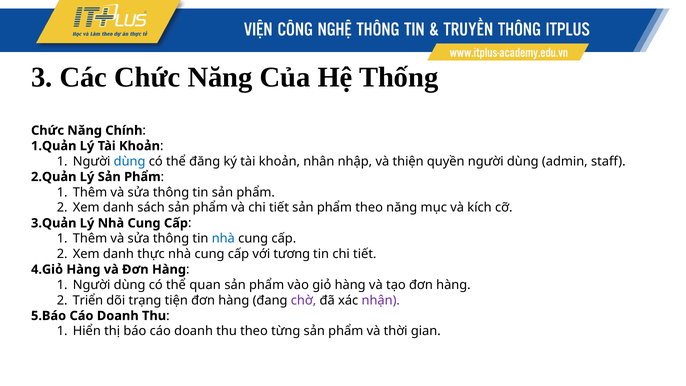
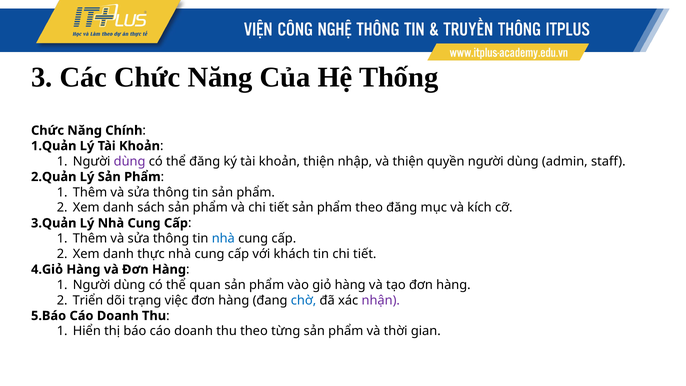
dùng at (130, 161) colour: blue -> purple
khoản nhân: nhân -> thiện
theo năng: năng -> đăng
tương: tương -> khách
tiện: tiện -> việc
chờ colour: purple -> blue
